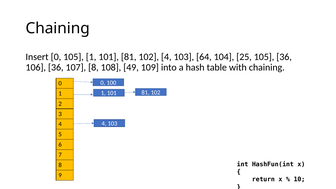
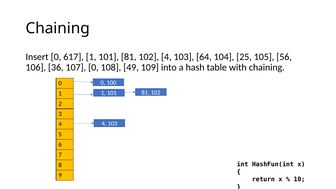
0 105: 105 -> 617
105 36: 36 -> 56
107 8: 8 -> 0
